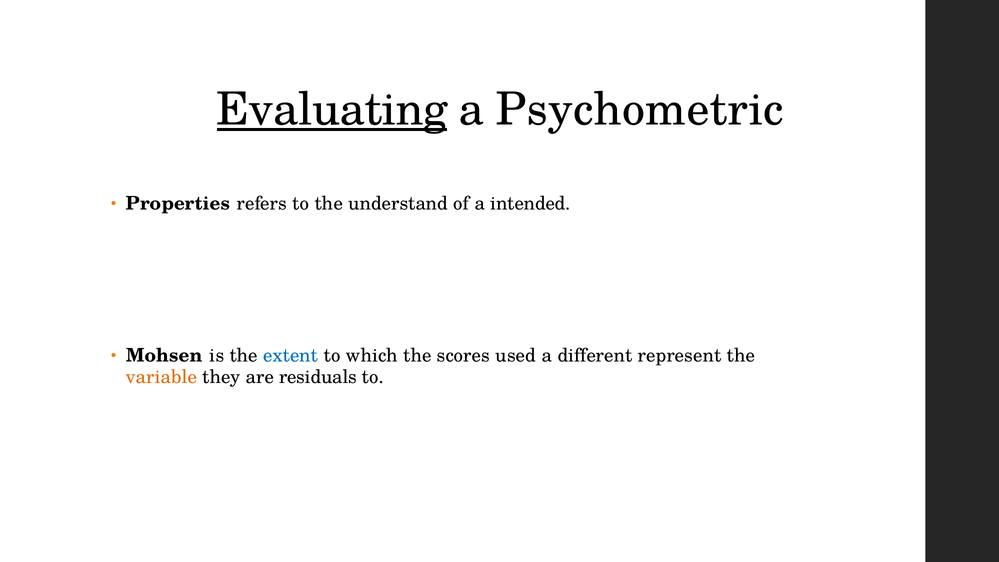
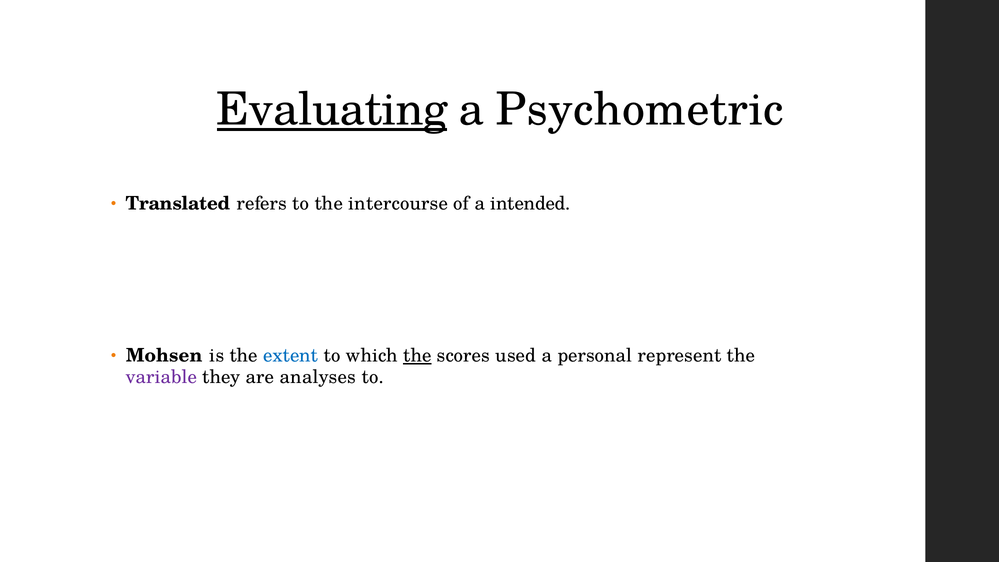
Properties: Properties -> Translated
understand: understand -> intercourse
the at (417, 356) underline: none -> present
different: different -> personal
variable colour: orange -> purple
residuals: residuals -> analyses
